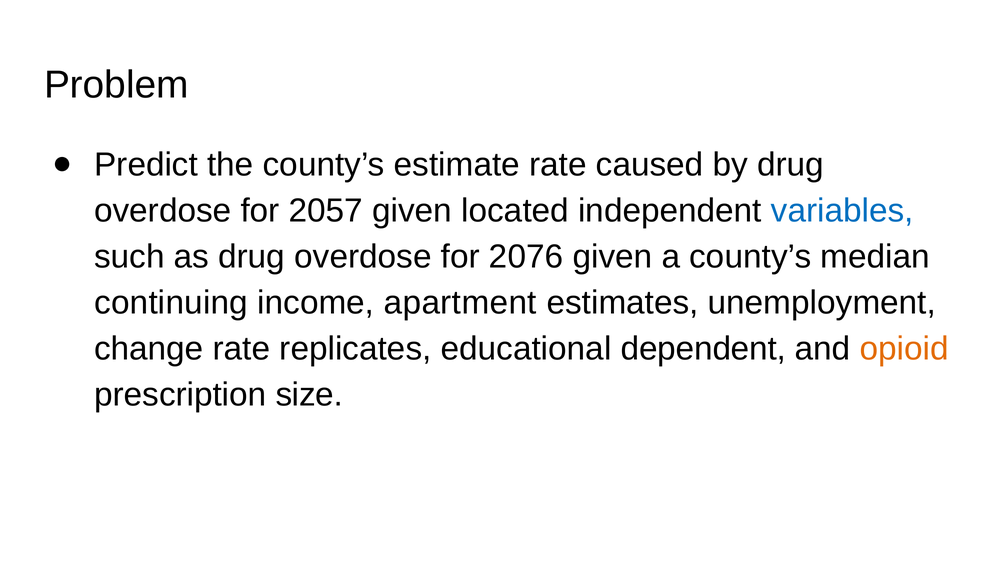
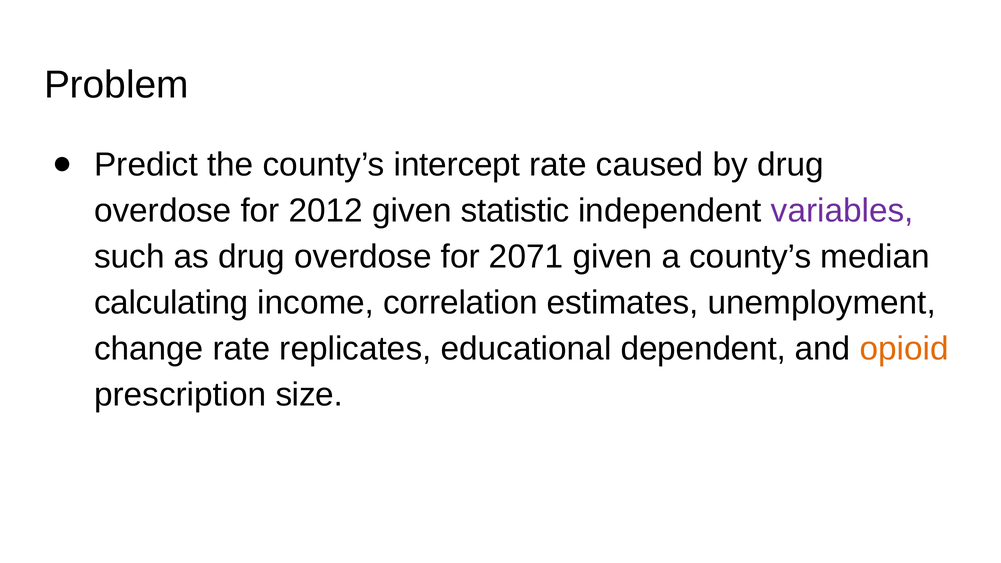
estimate: estimate -> intercept
2057: 2057 -> 2012
located: located -> statistic
variables colour: blue -> purple
2076: 2076 -> 2071
continuing: continuing -> calculating
apartment: apartment -> correlation
